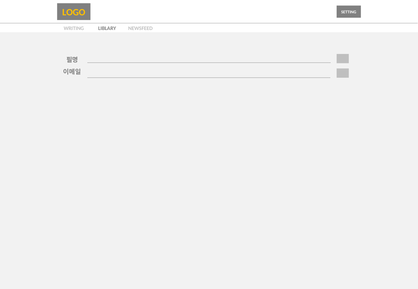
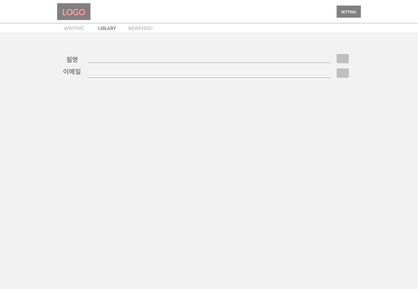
LOGO colour: yellow -> pink
